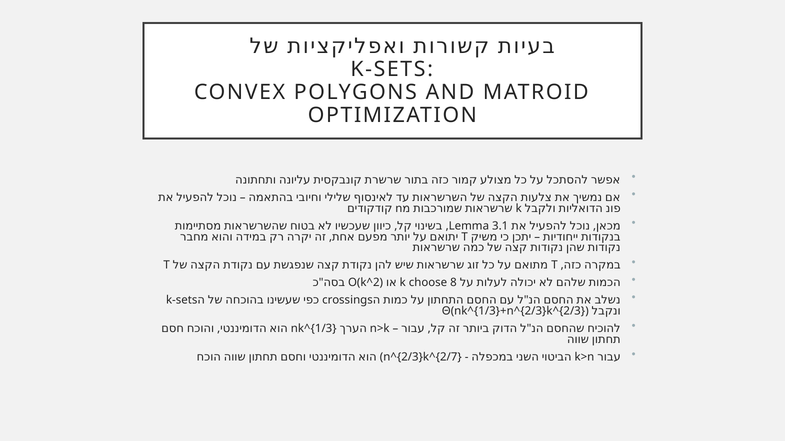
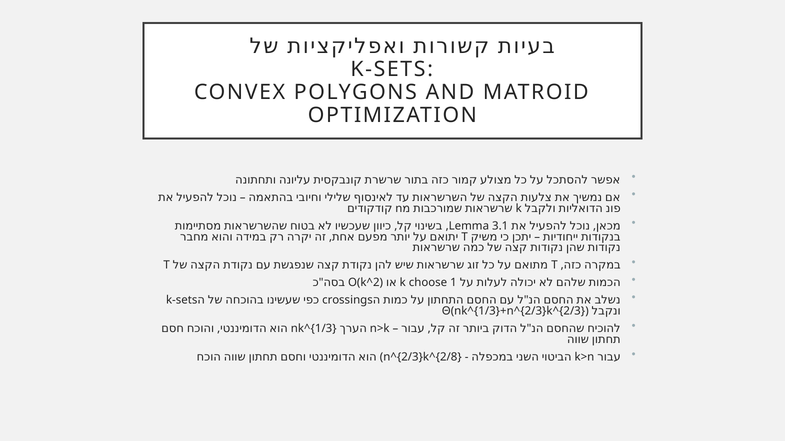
8: 8 -> 1
n^{2/3}k^{2/7: n^{2/3}k^{2/7 -> n^{2/3}k^{2/8
